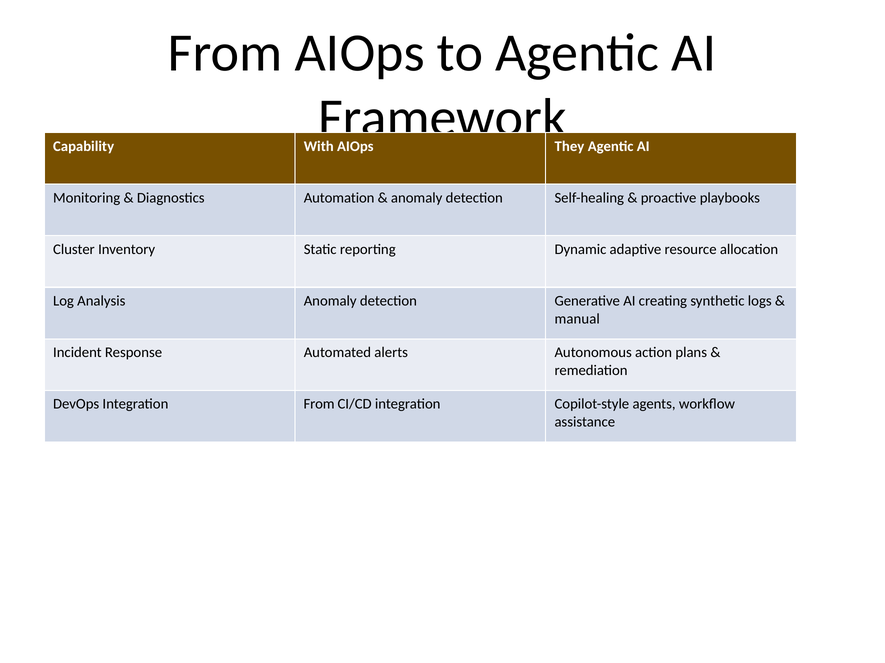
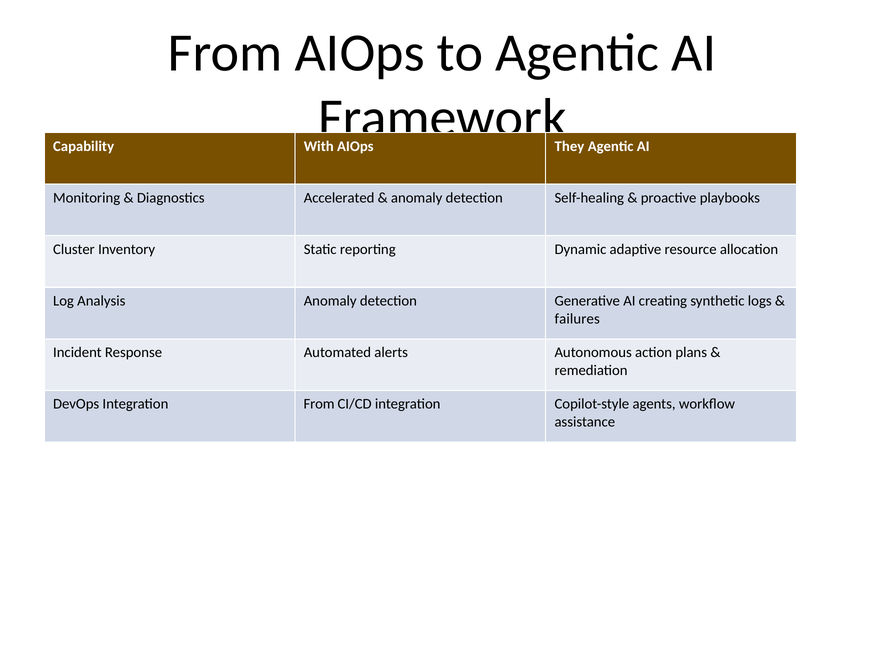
Automation: Automation -> Accelerated
manual: manual -> failures
